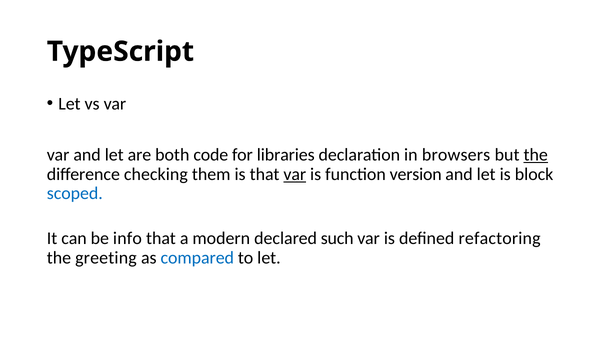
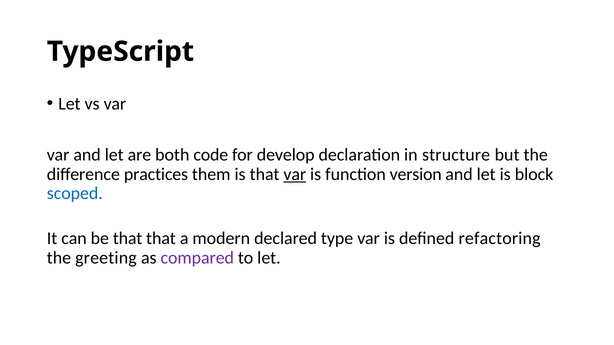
libraries: libraries -> develop
browsers: browsers -> structure
the at (536, 155) underline: present -> none
checking: checking -> practices
be info: info -> that
such: such -> type
compared colour: blue -> purple
